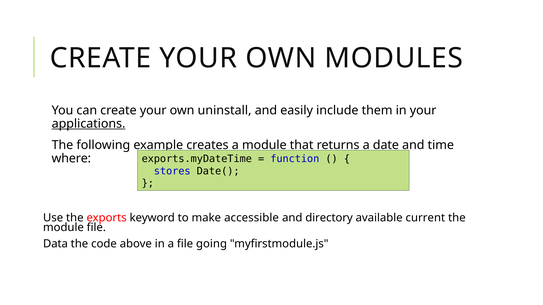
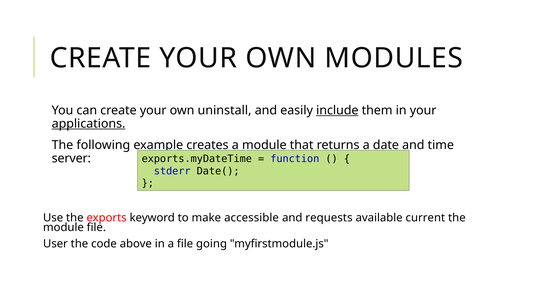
include underline: none -> present
where: where -> server
stores: stores -> stderr
directory: directory -> requests
Data: Data -> User
